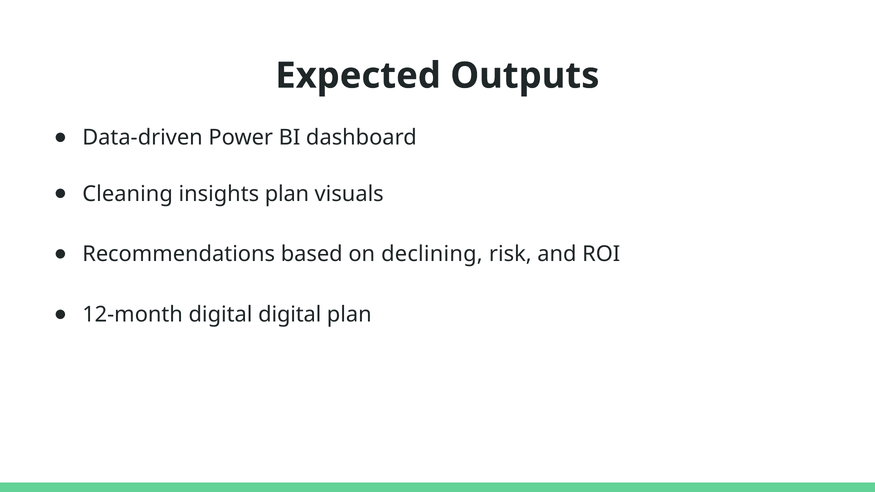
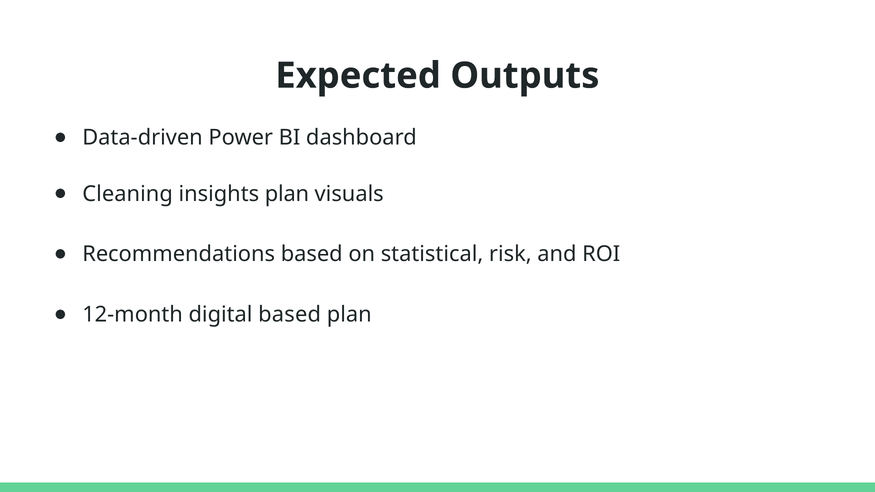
declining: declining -> statistical
digital digital: digital -> based
